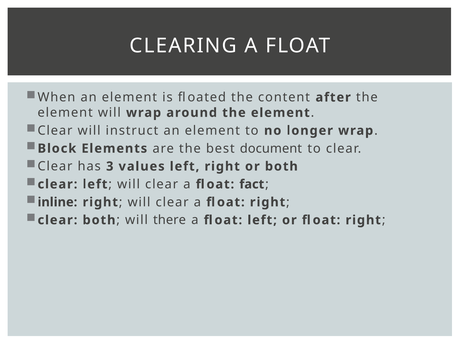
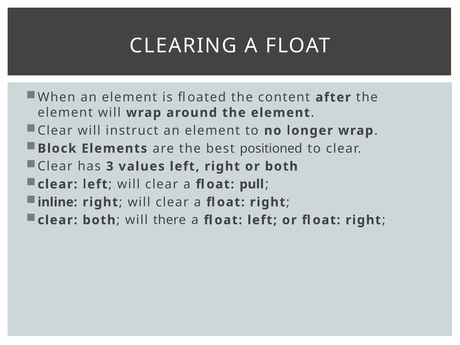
document: document -> positioned
fact: fact -> pull
